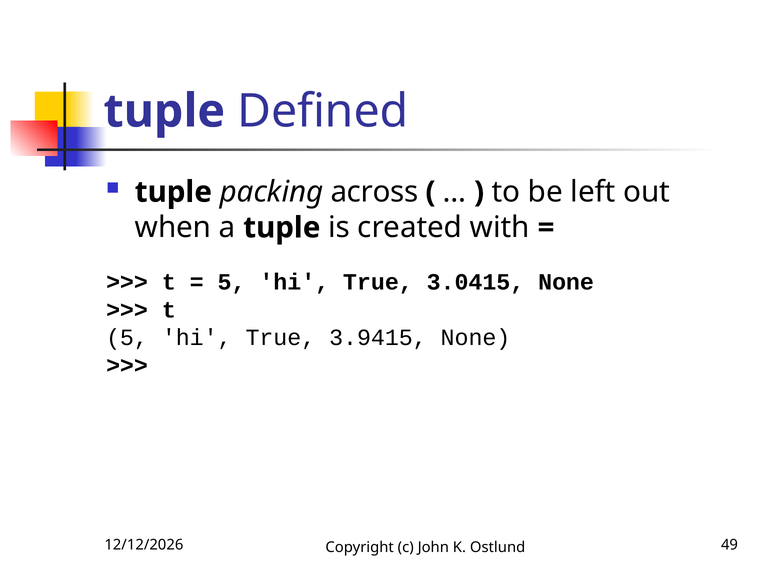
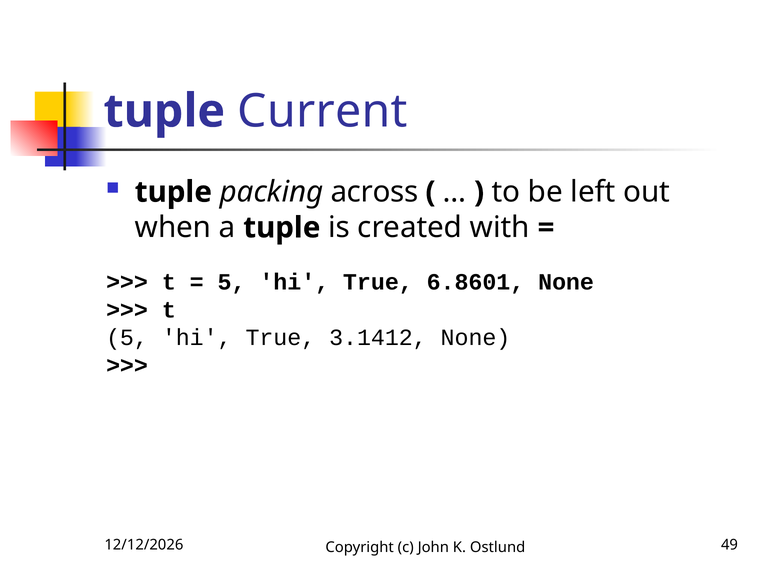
Defined: Defined -> Current
3.0415: 3.0415 -> 6.8601
3.9415: 3.9415 -> 3.1412
